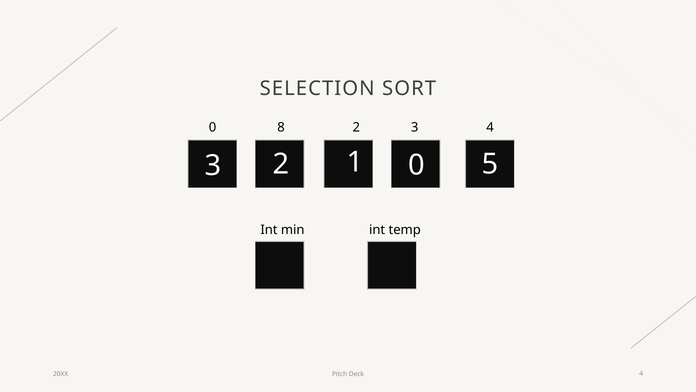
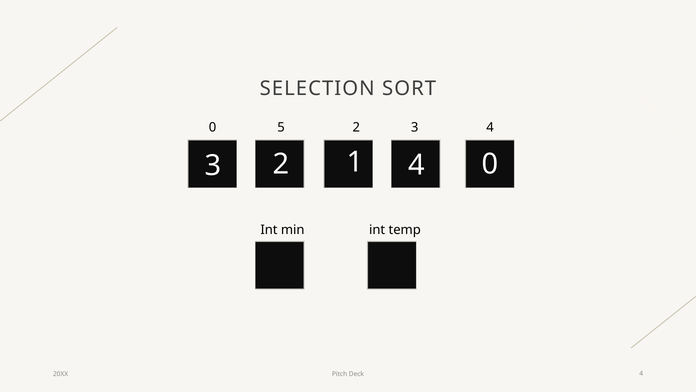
8: 8 -> 5
1 0: 0 -> 4
2 5: 5 -> 0
